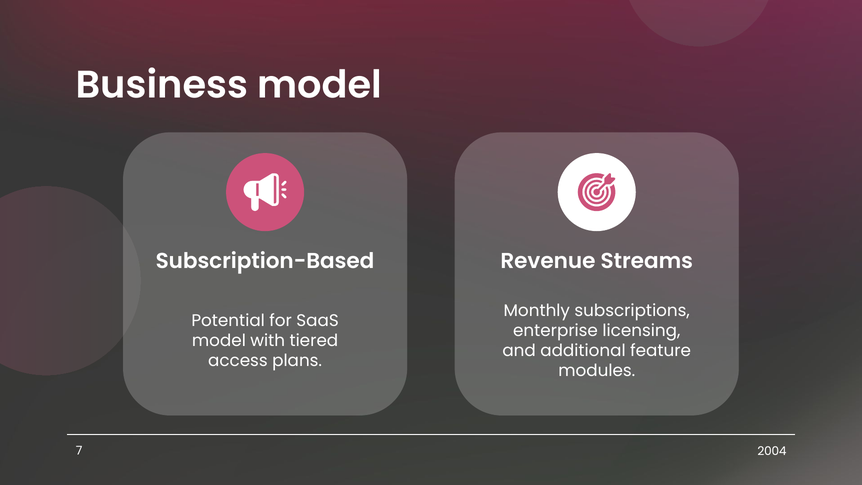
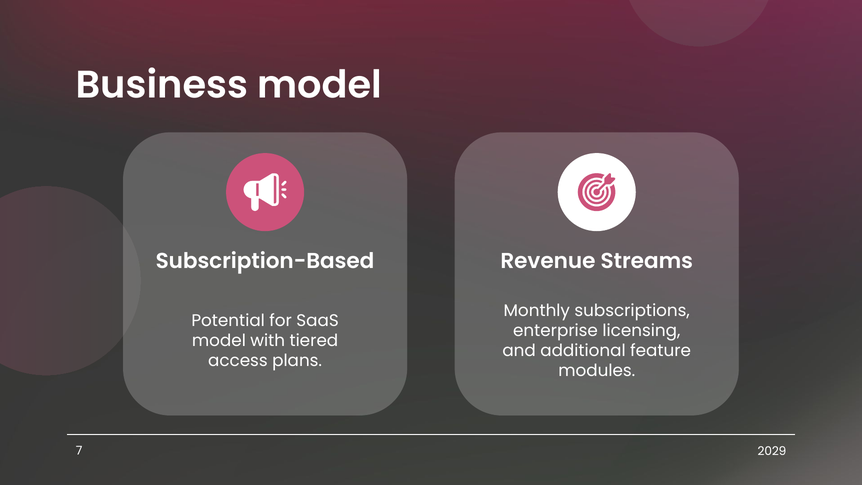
2004: 2004 -> 2029
